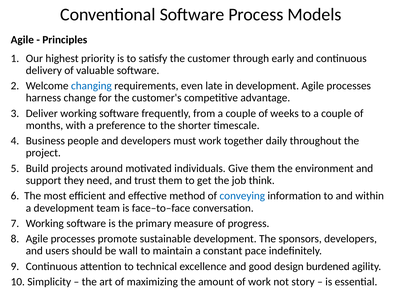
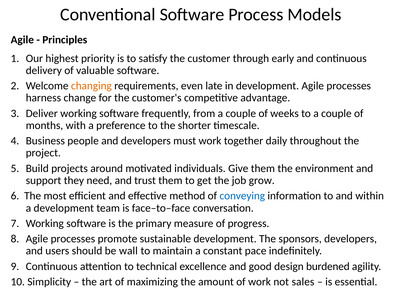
changing colour: blue -> orange
think: think -> grow
story: story -> sales
